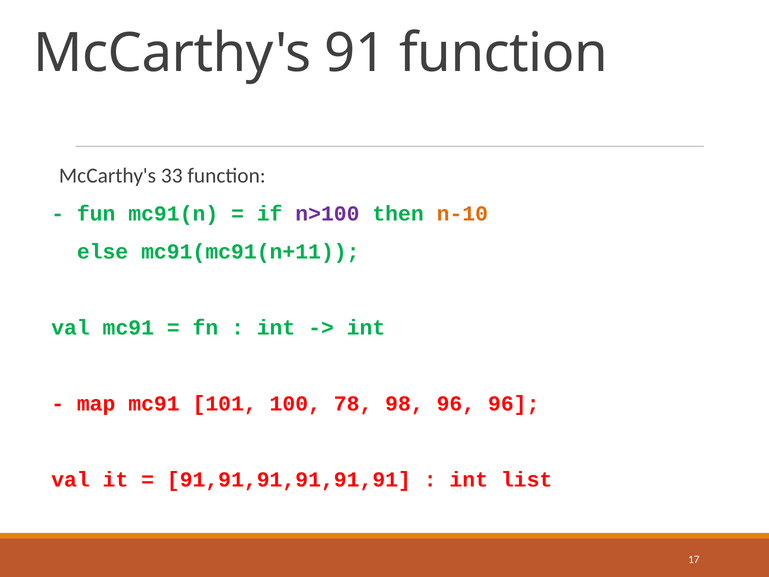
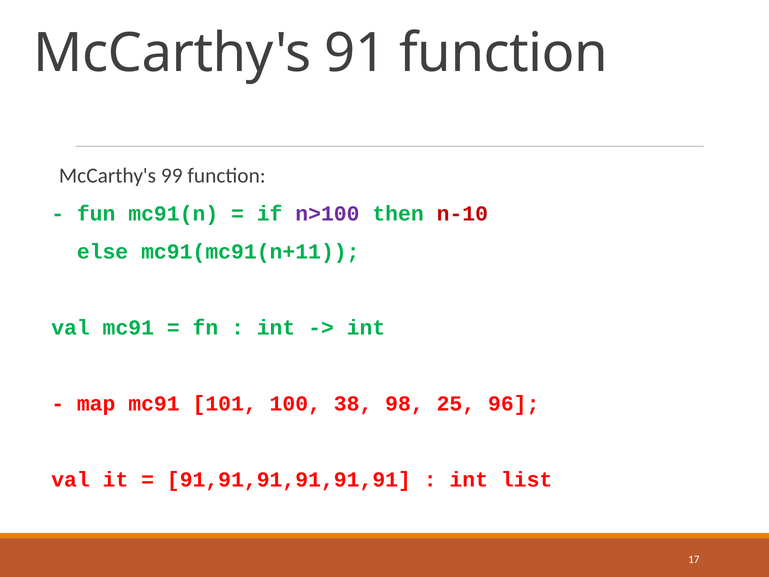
33: 33 -> 99
n-10 colour: orange -> red
78: 78 -> 38
98 96: 96 -> 25
